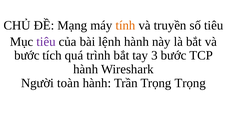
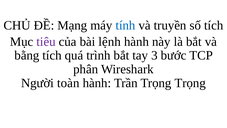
tính colour: orange -> blue
số tiêu: tiêu -> tích
bước at (27, 55): bước -> bằng
hành at (86, 69): hành -> phân
